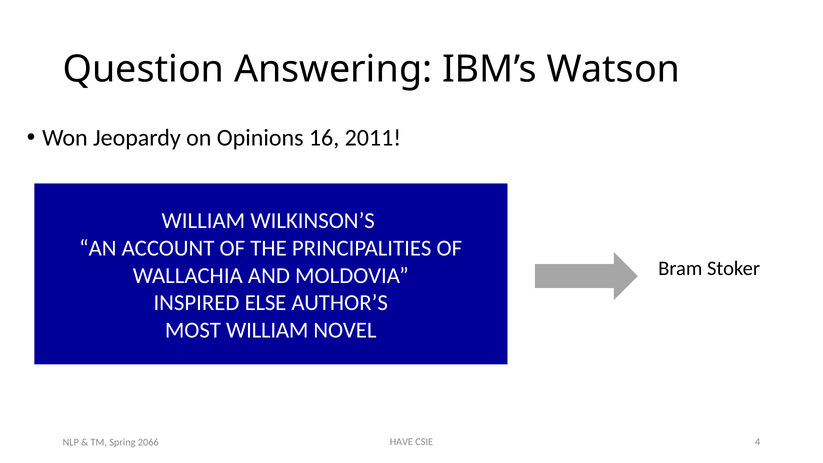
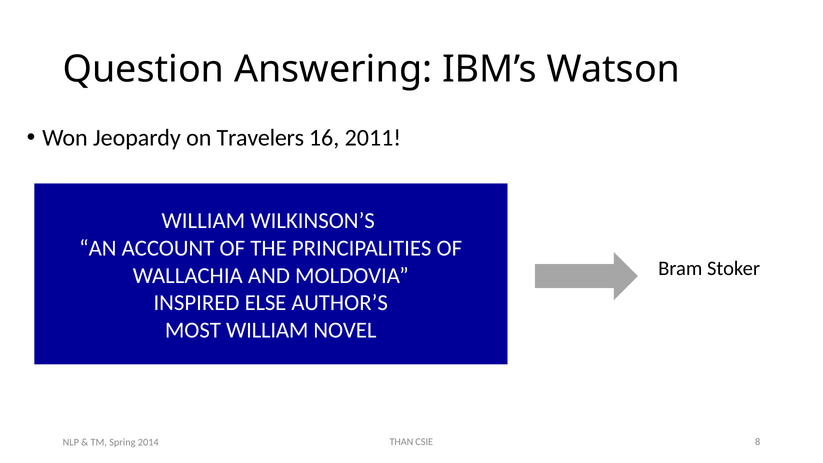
Opinions: Opinions -> Travelers
HAVE: HAVE -> THAN
4: 4 -> 8
2066: 2066 -> 2014
